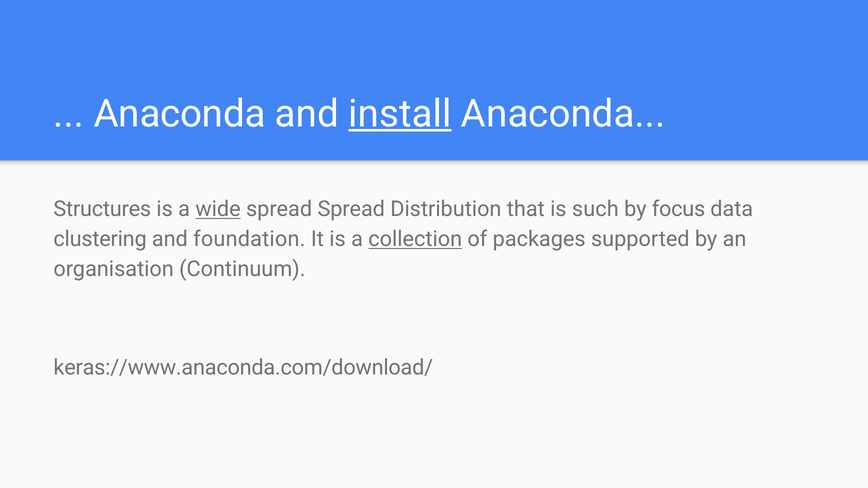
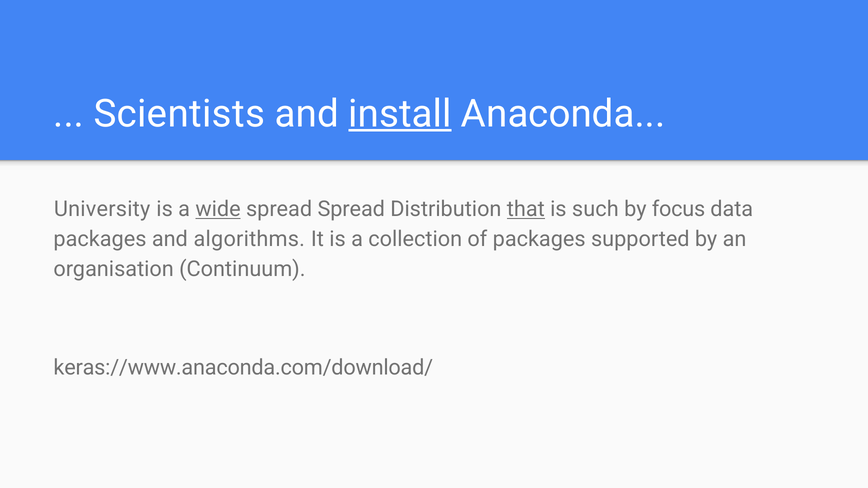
Anaconda at (180, 114): Anaconda -> Scientists
Structures: Structures -> University
that underline: none -> present
clustering at (100, 239): clustering -> packages
foundation: foundation -> algorithms
collection underline: present -> none
